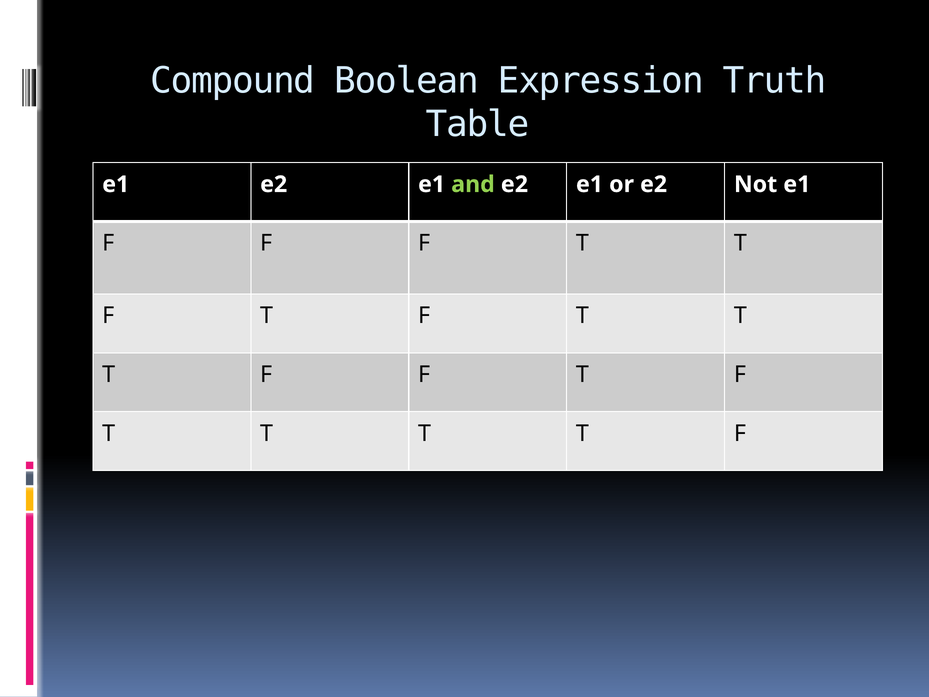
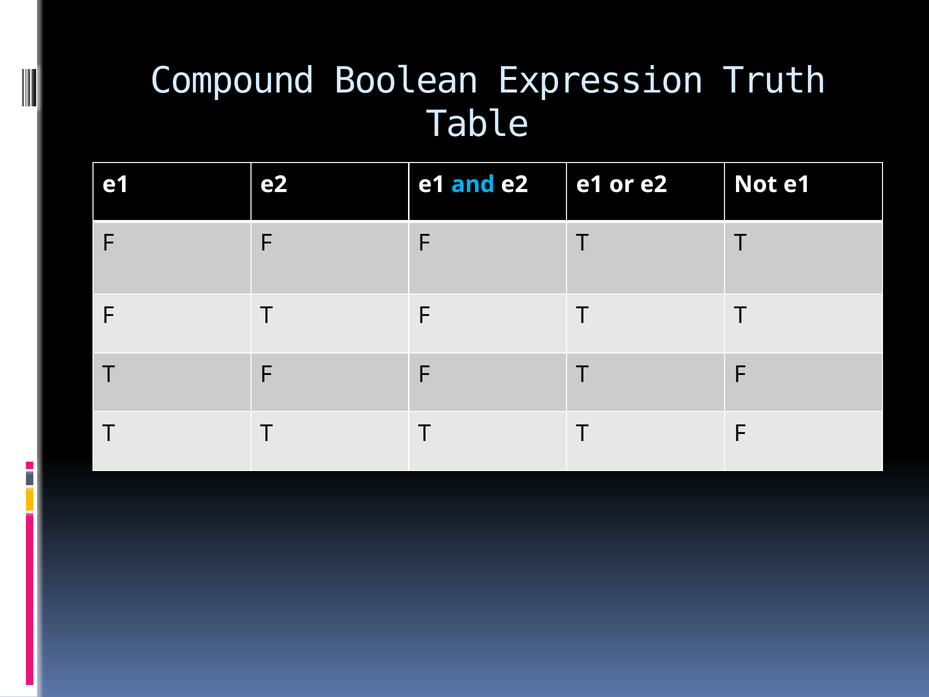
and colour: light green -> light blue
